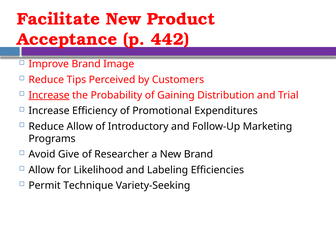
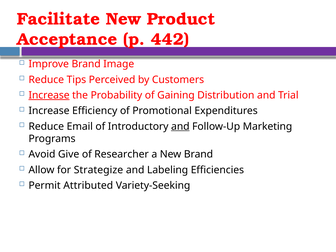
Reduce Allow: Allow -> Email
and at (180, 126) underline: none -> present
Likelihood: Likelihood -> Strategize
Technique: Technique -> Attributed
